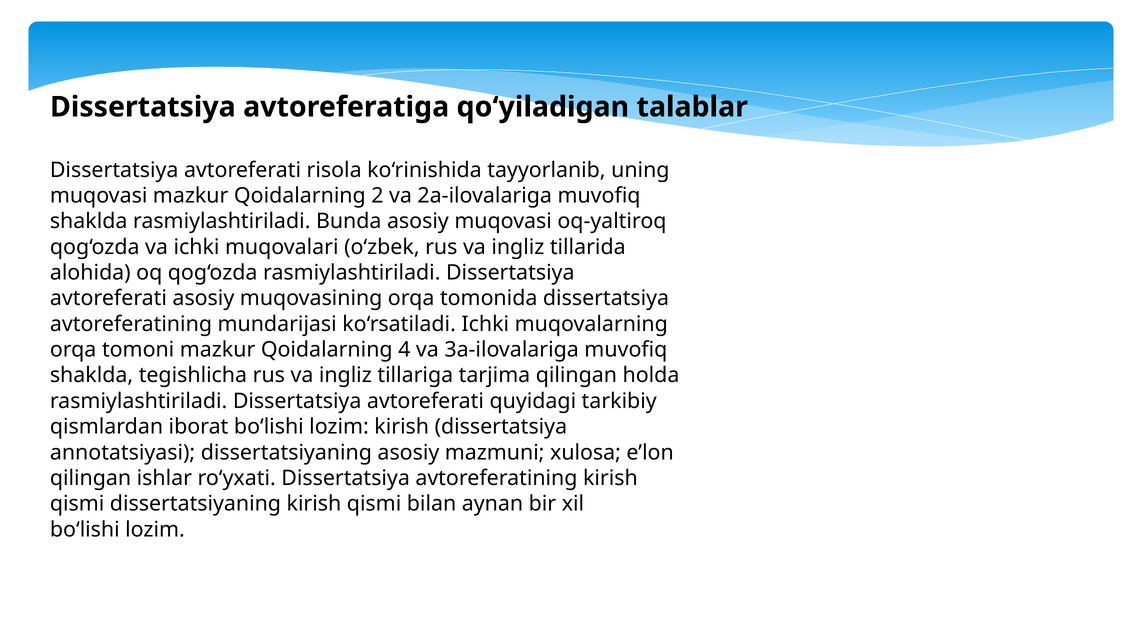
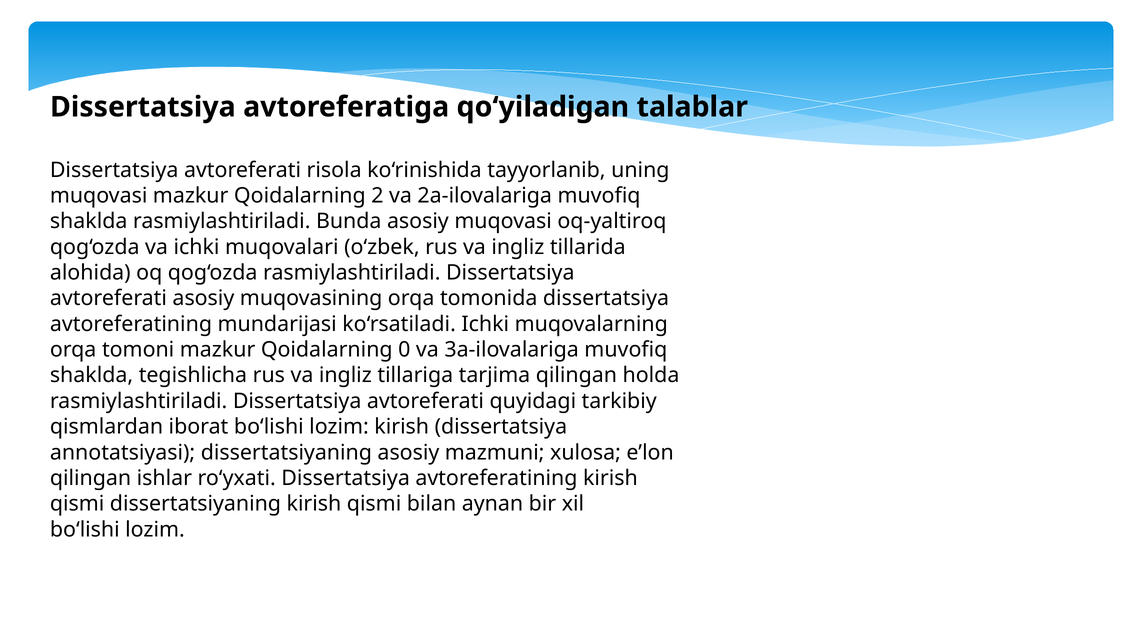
4: 4 -> 0
